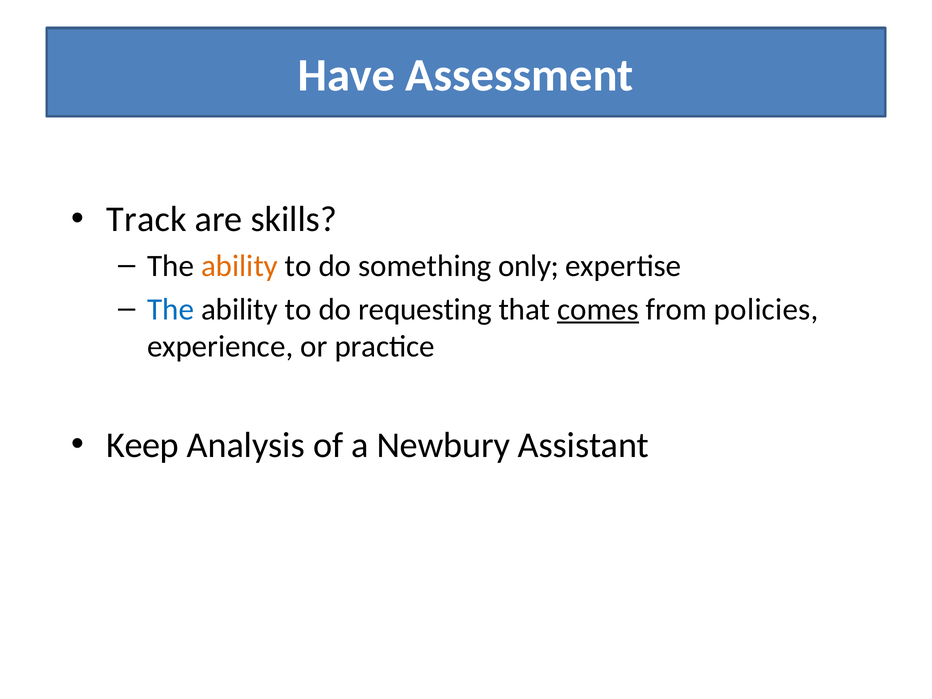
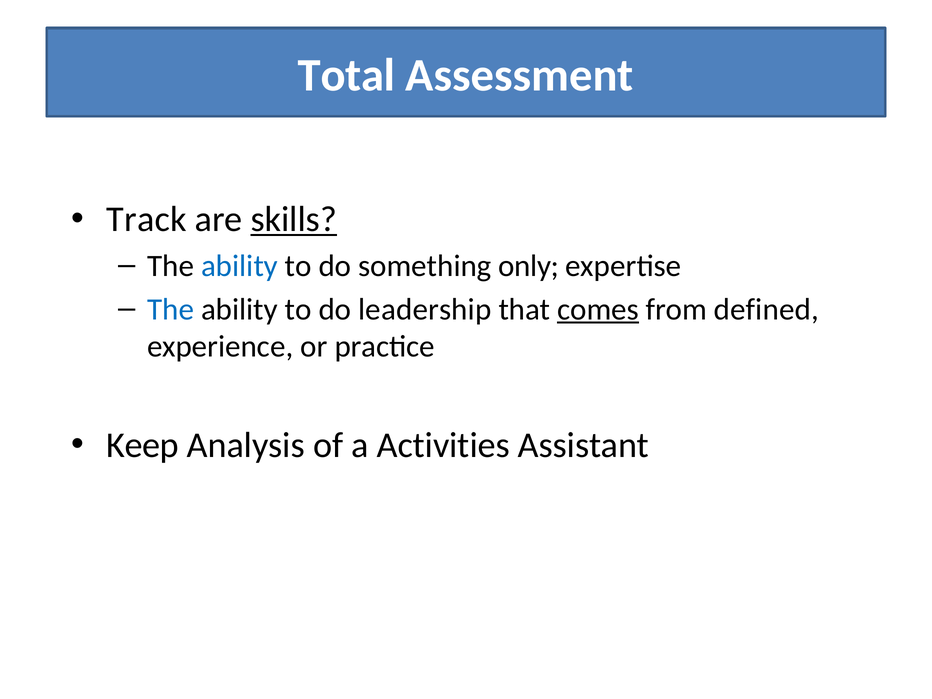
Have: Have -> Total
skills underline: none -> present
ability at (239, 266) colour: orange -> blue
requesting: requesting -> leadership
policies: policies -> defined
Newbury: Newbury -> Activities
